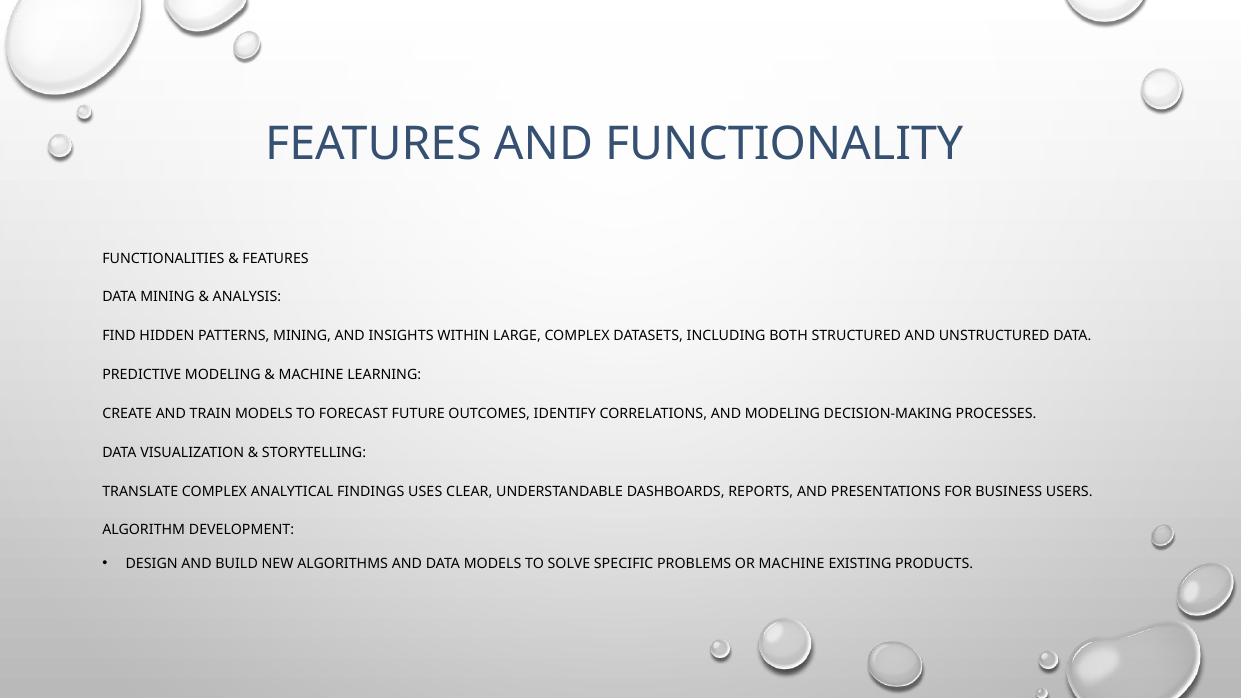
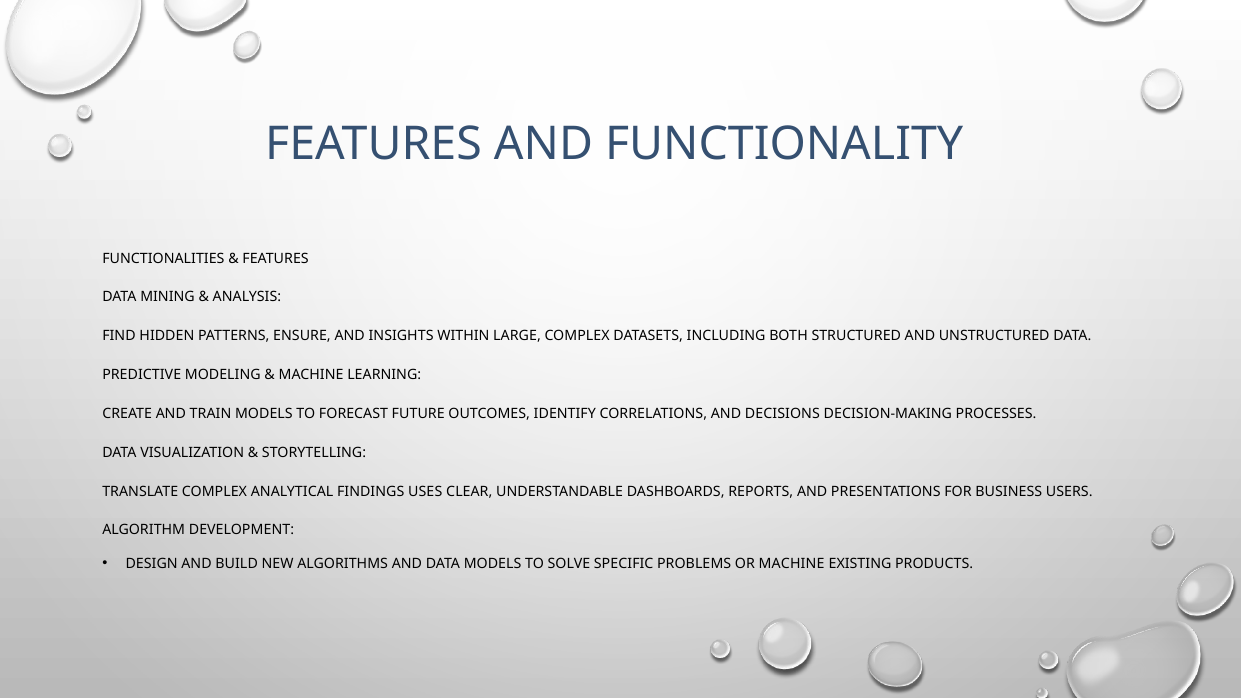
PATTERNS MINING: MINING -> ENSURE
AND MODELING: MODELING -> DECISIONS
